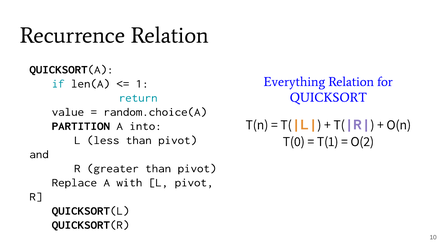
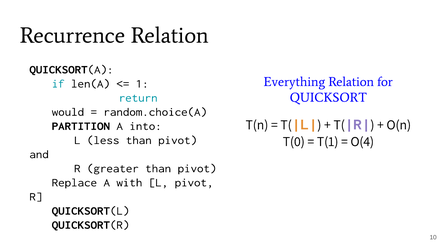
value: value -> would
O(2: O(2 -> O(4
